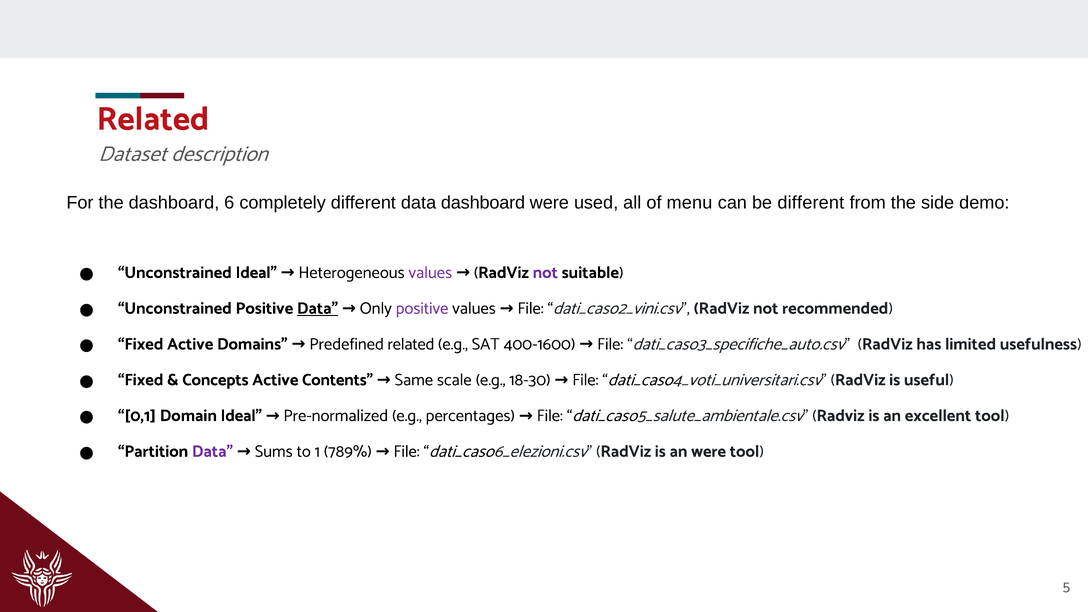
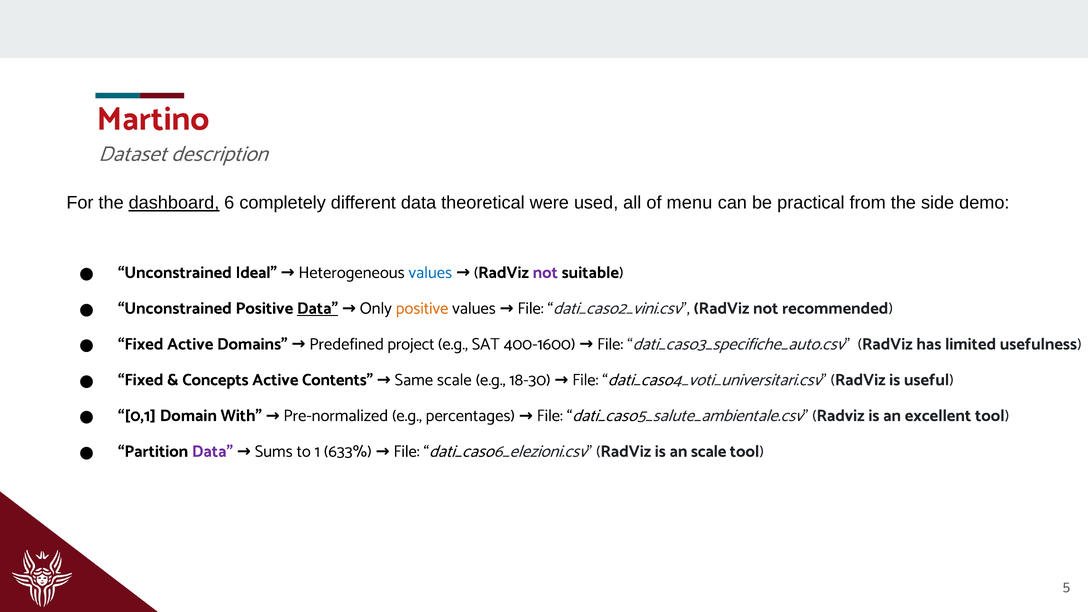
Related at (153, 119): Related -> Martino
dashboard at (174, 203) underline: none -> present
data dashboard: dashboard -> theoretical
be different: different -> practical
values at (430, 272) colour: purple -> blue
positive at (422, 308) colour: purple -> orange
related at (411, 344): related -> project
Domain Ideal: Ideal -> With
789%: 789% -> 633%
an were: were -> scale
